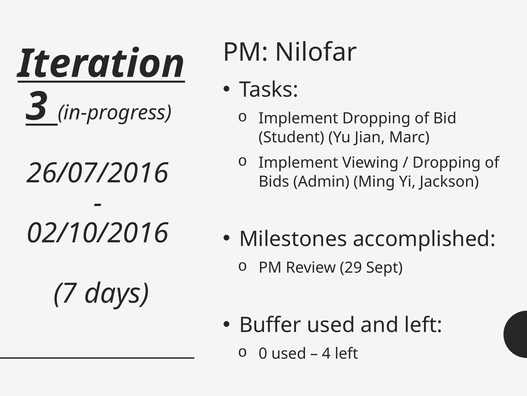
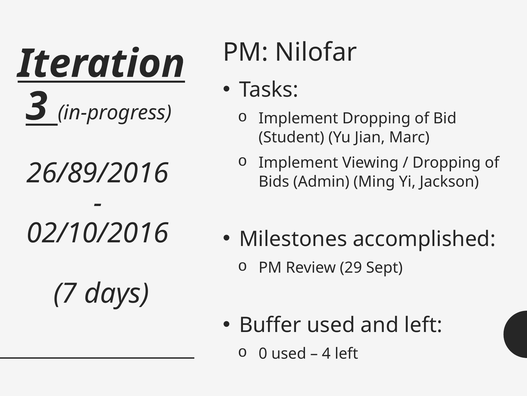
26/07/2016: 26/07/2016 -> 26/89/2016
